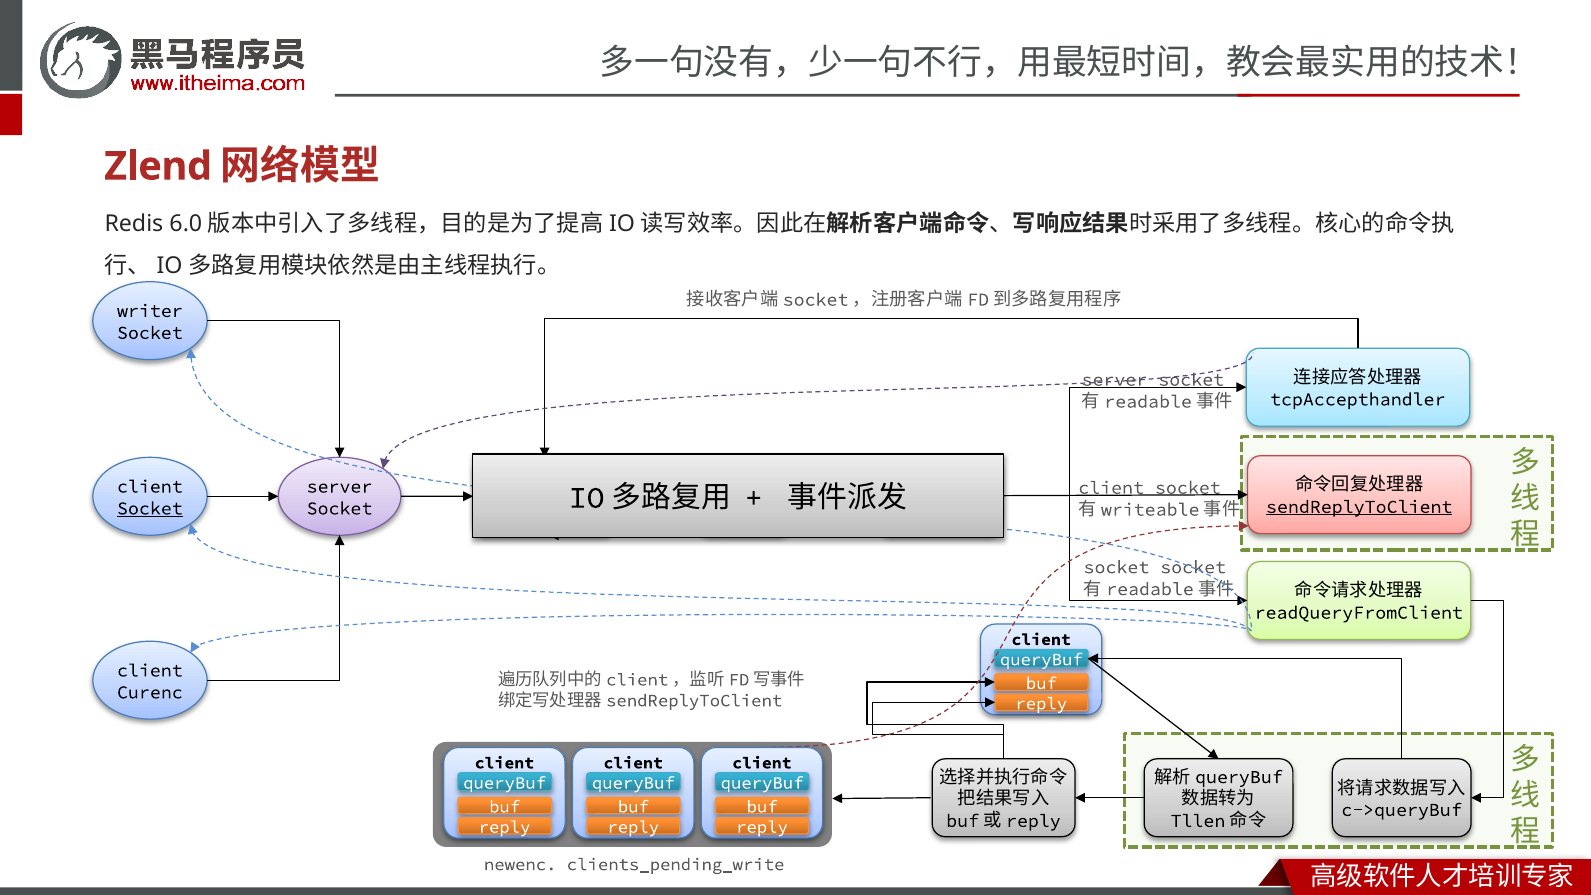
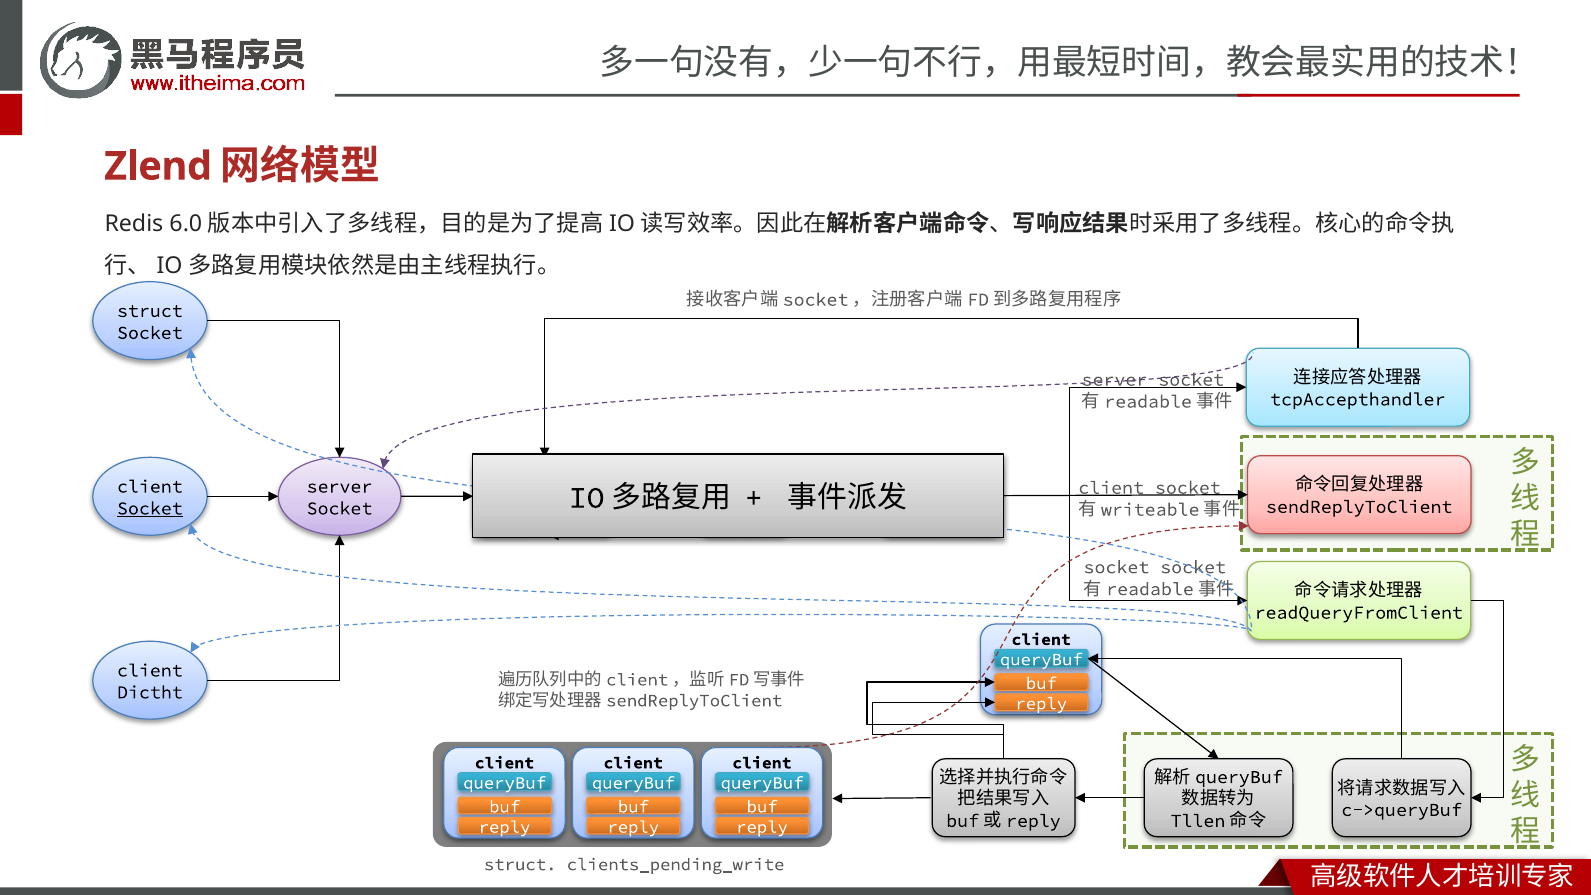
writer at (150, 311): writer -> struct
sendReplyToClient underline: present -> none
Curenc: Curenc -> Dictht
newenc at (520, 864): newenc -> struct
